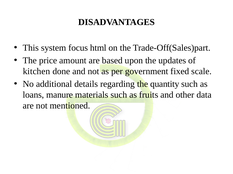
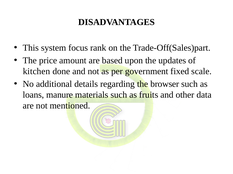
html: html -> rank
quantity: quantity -> browser
